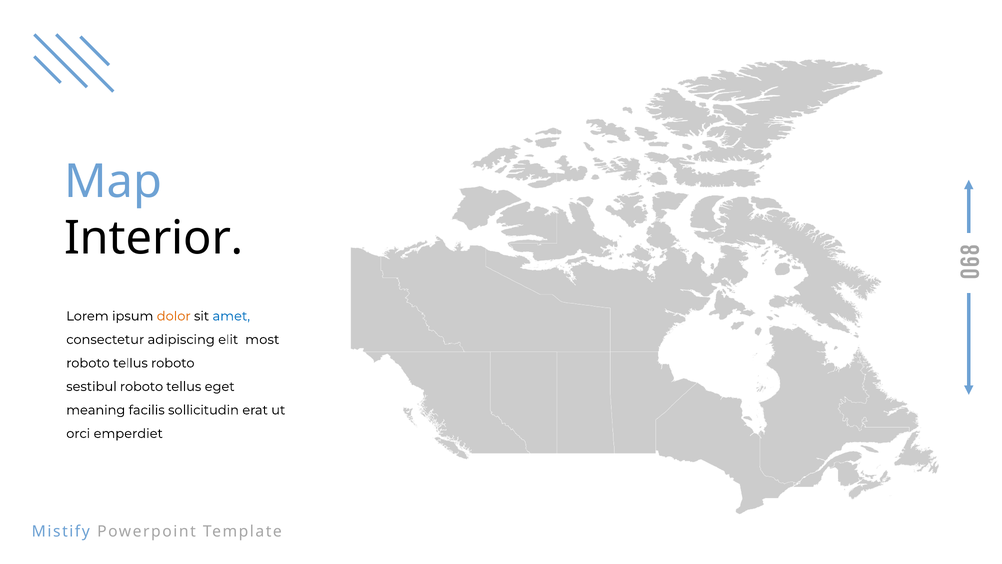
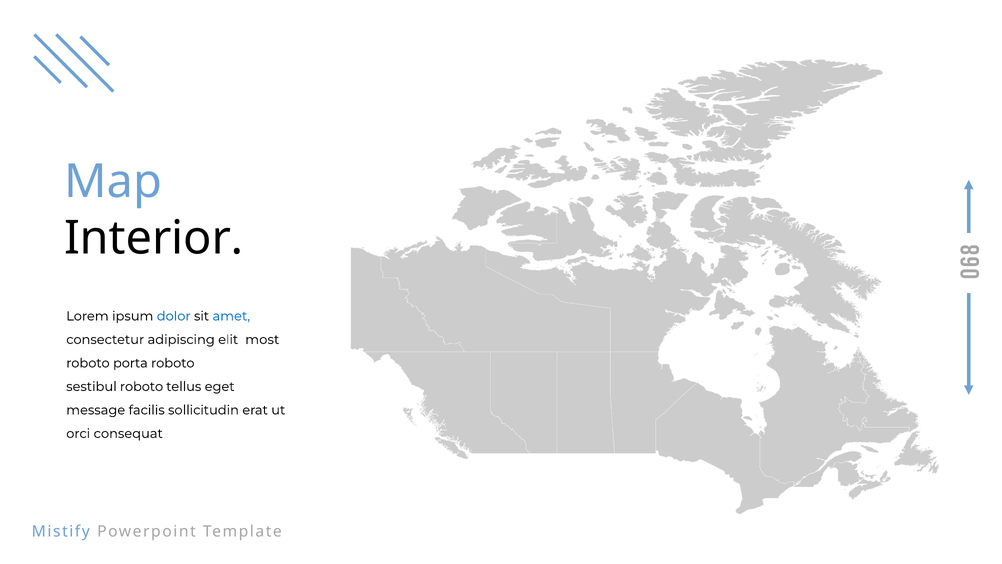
dolor colour: orange -> blue
tellus at (130, 363): tellus -> porta
meaning: meaning -> message
emperdiet: emperdiet -> consequat
